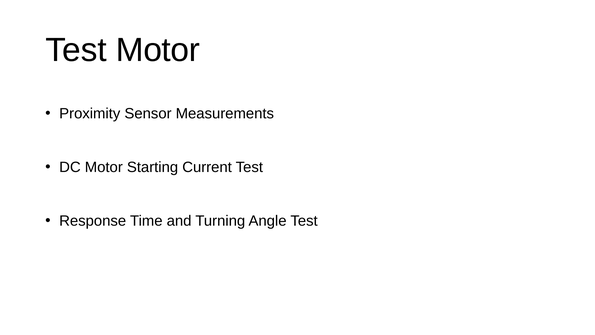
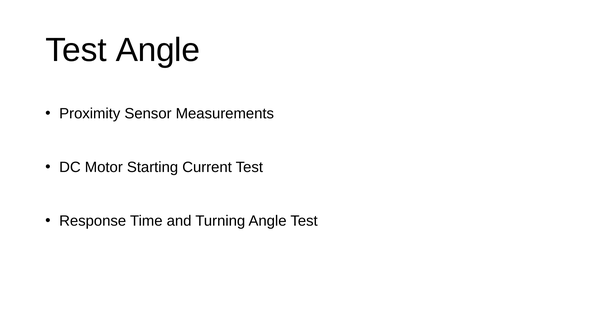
Test Motor: Motor -> Angle
